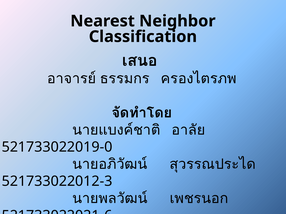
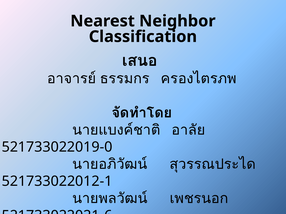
521733022012-3: 521733022012-3 -> 521733022012-1
